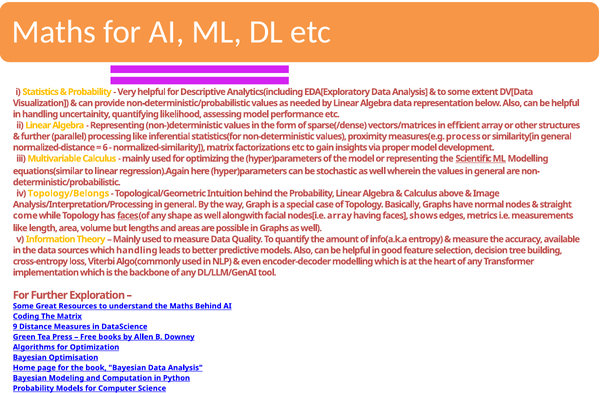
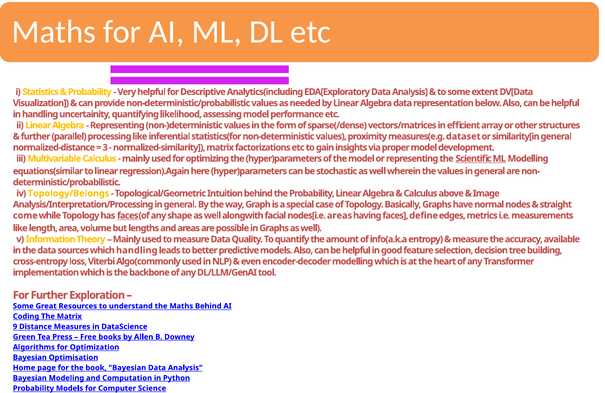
process: process -> dataset
6: 6 -> 3
nodes[i.e array: array -> areas
shows: shows -> define
